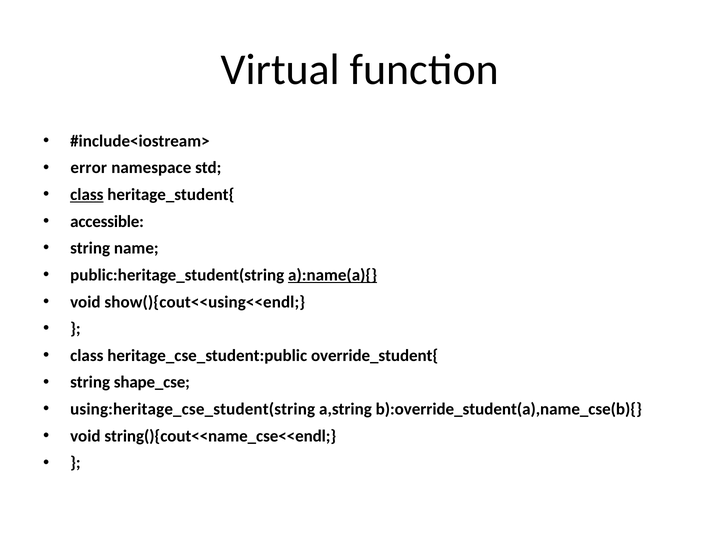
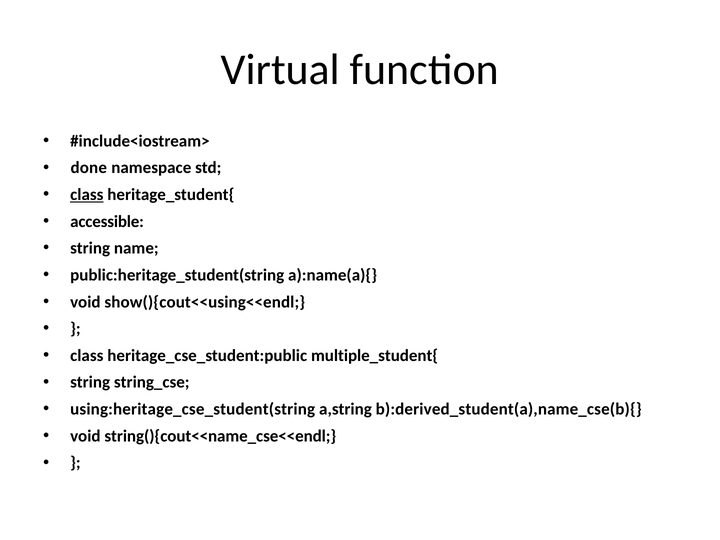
error: error -> done
a):name(a){ underline: present -> none
override_student{: override_student{ -> multiple_student{
shape_cse: shape_cse -> string_cse
b):override_student(a),name_cse(b){: b):override_student(a),name_cse(b){ -> b):derived_student(a),name_cse(b){
